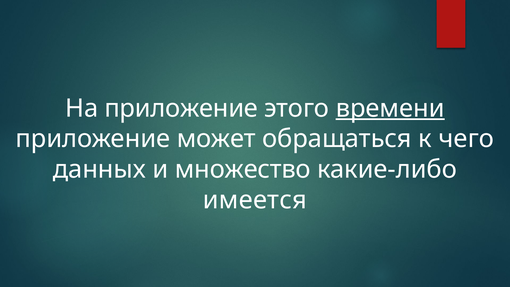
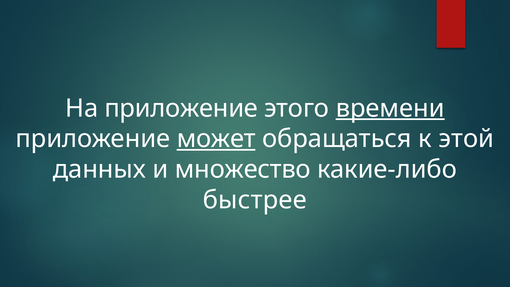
может underline: none -> present
чего: чего -> этой
имеется: имеется -> быстрее
